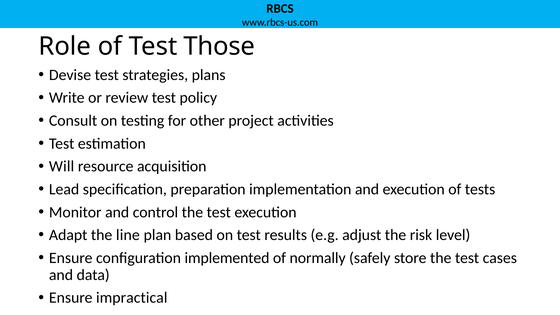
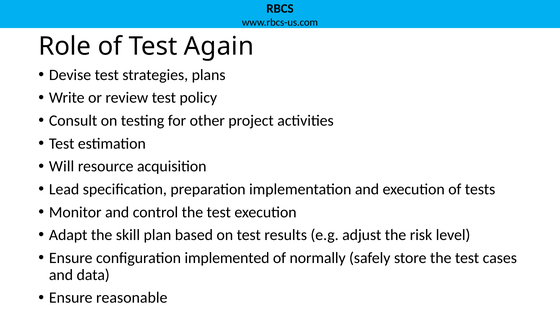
Those: Those -> Again
line: line -> skill
impractical: impractical -> reasonable
